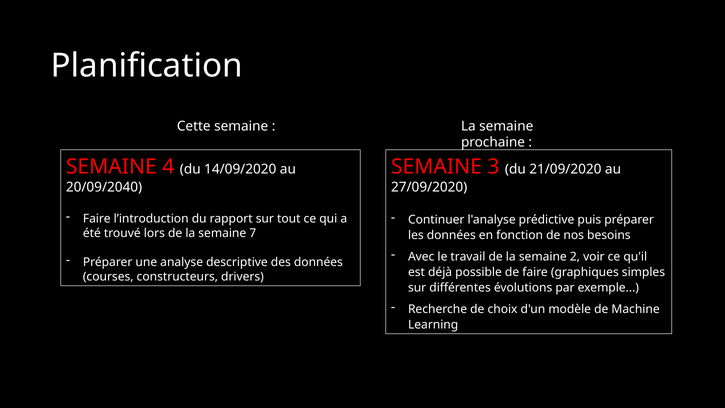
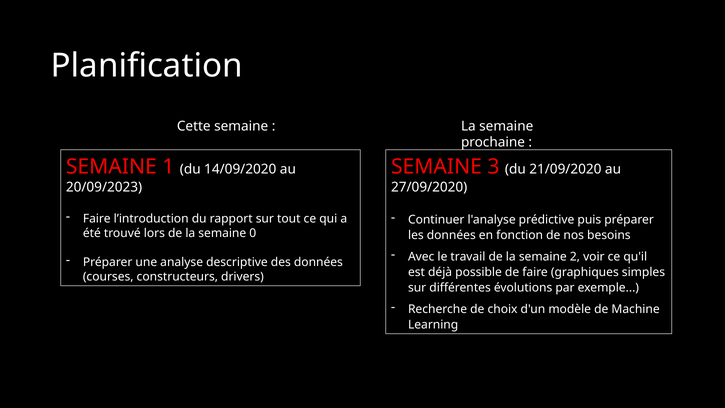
4: 4 -> 1
20/09/2040: 20/09/2040 -> 20/09/2023
7: 7 -> 0
